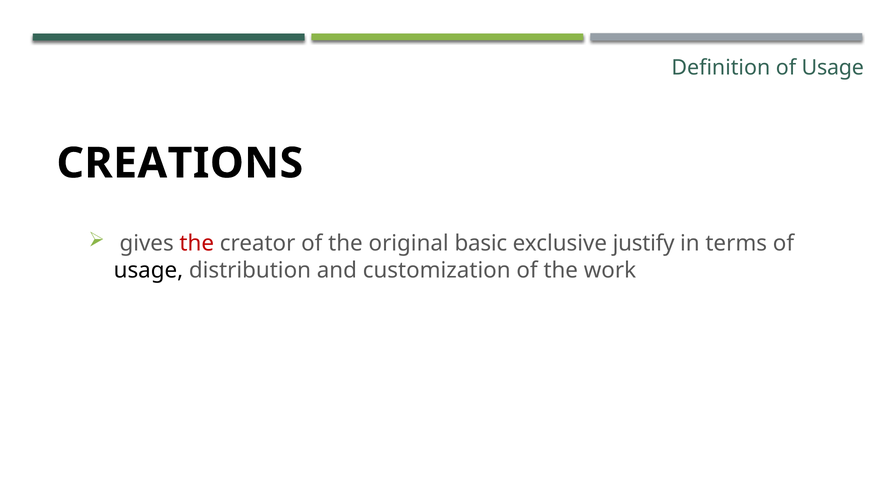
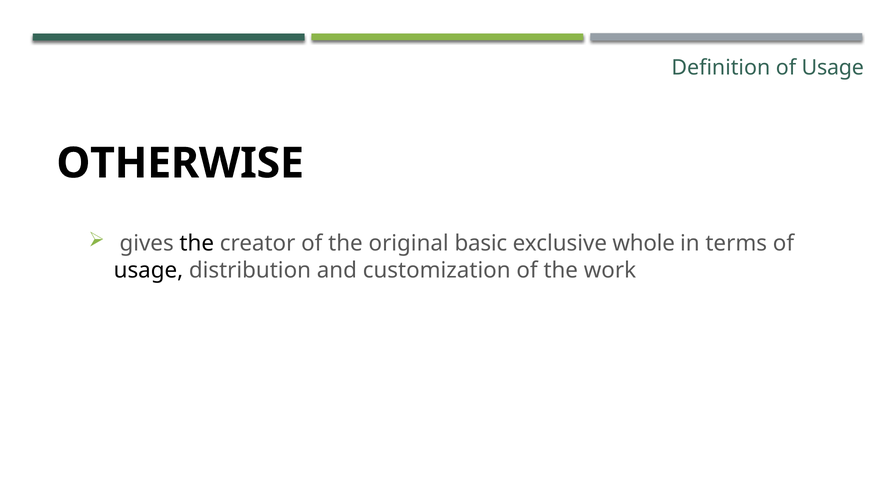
CREATIONS: CREATIONS -> OTHERWISE
the at (197, 244) colour: red -> black
justify: justify -> whole
